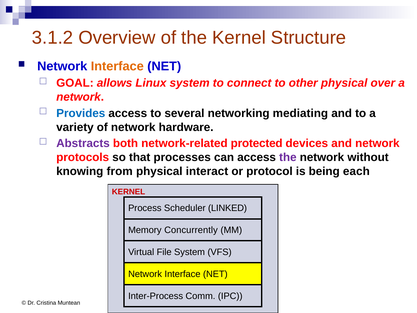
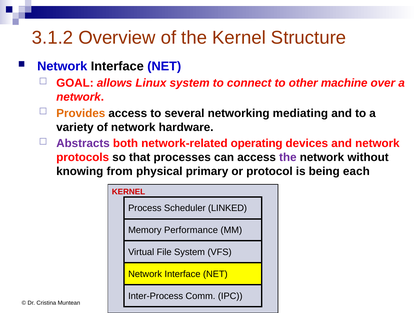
Interface at (117, 66) colour: orange -> black
other physical: physical -> machine
Provides colour: blue -> orange
protected: protected -> operating
interact: interact -> primary
Concurrently: Concurrently -> Performance
